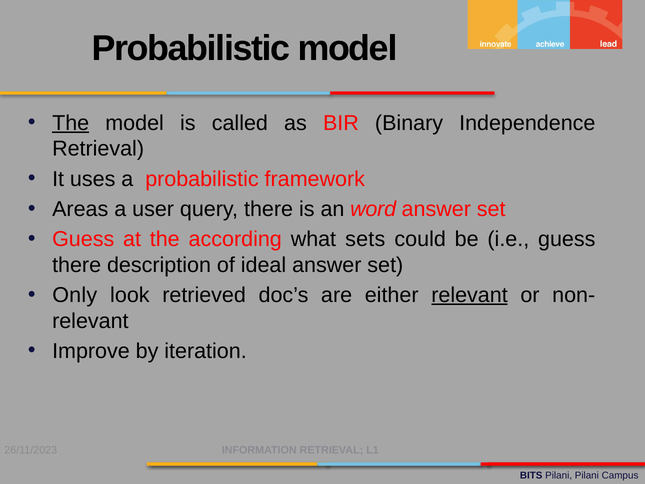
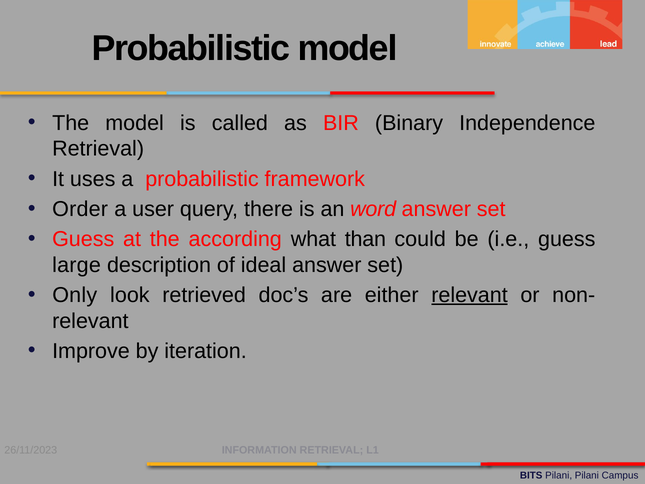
The at (71, 123) underline: present -> none
Areas: Areas -> Order
sets: sets -> than
there at (77, 265): there -> large
